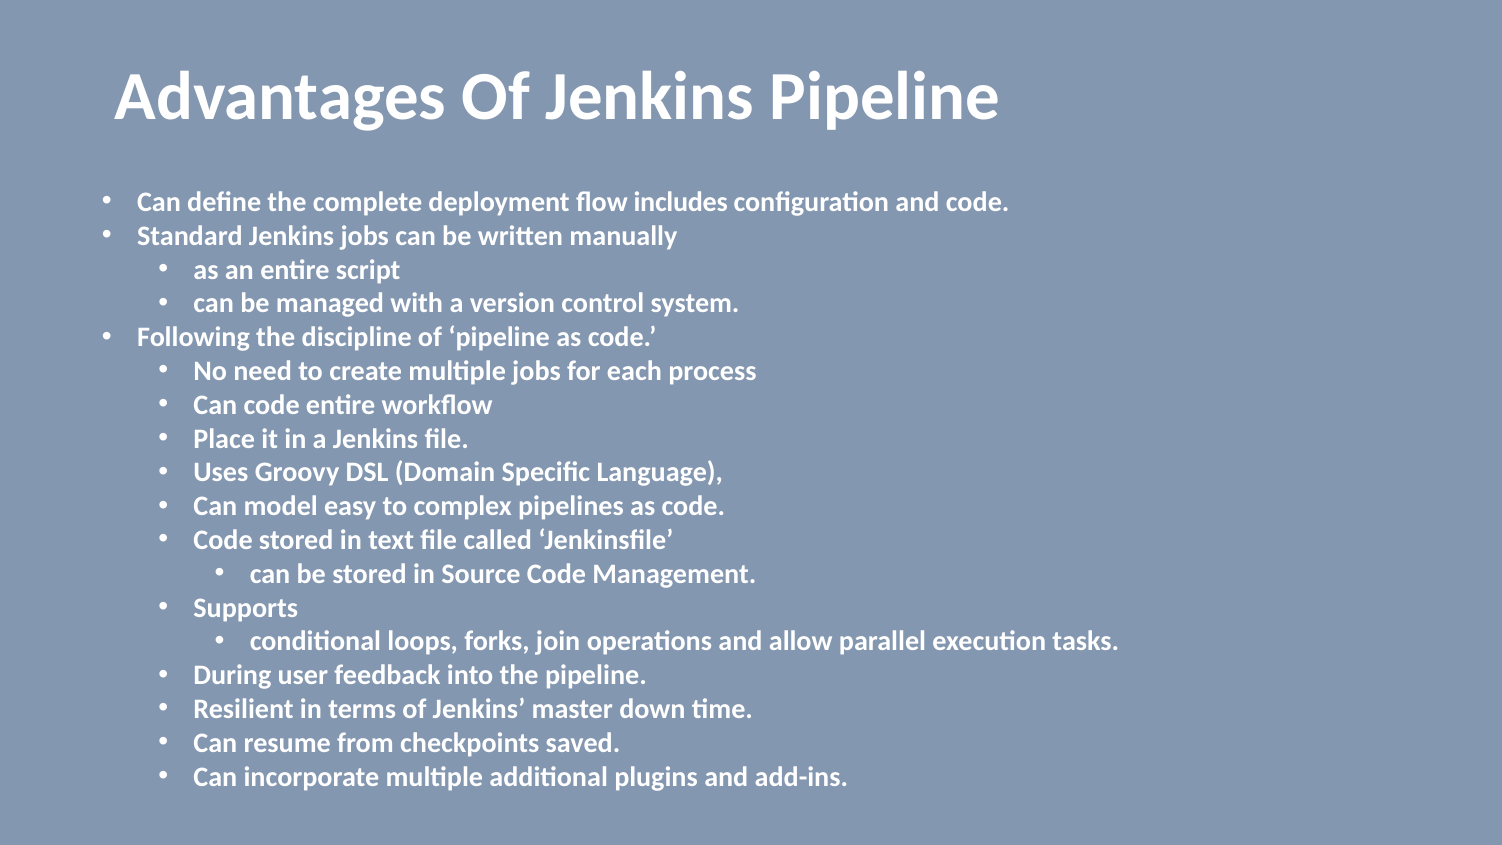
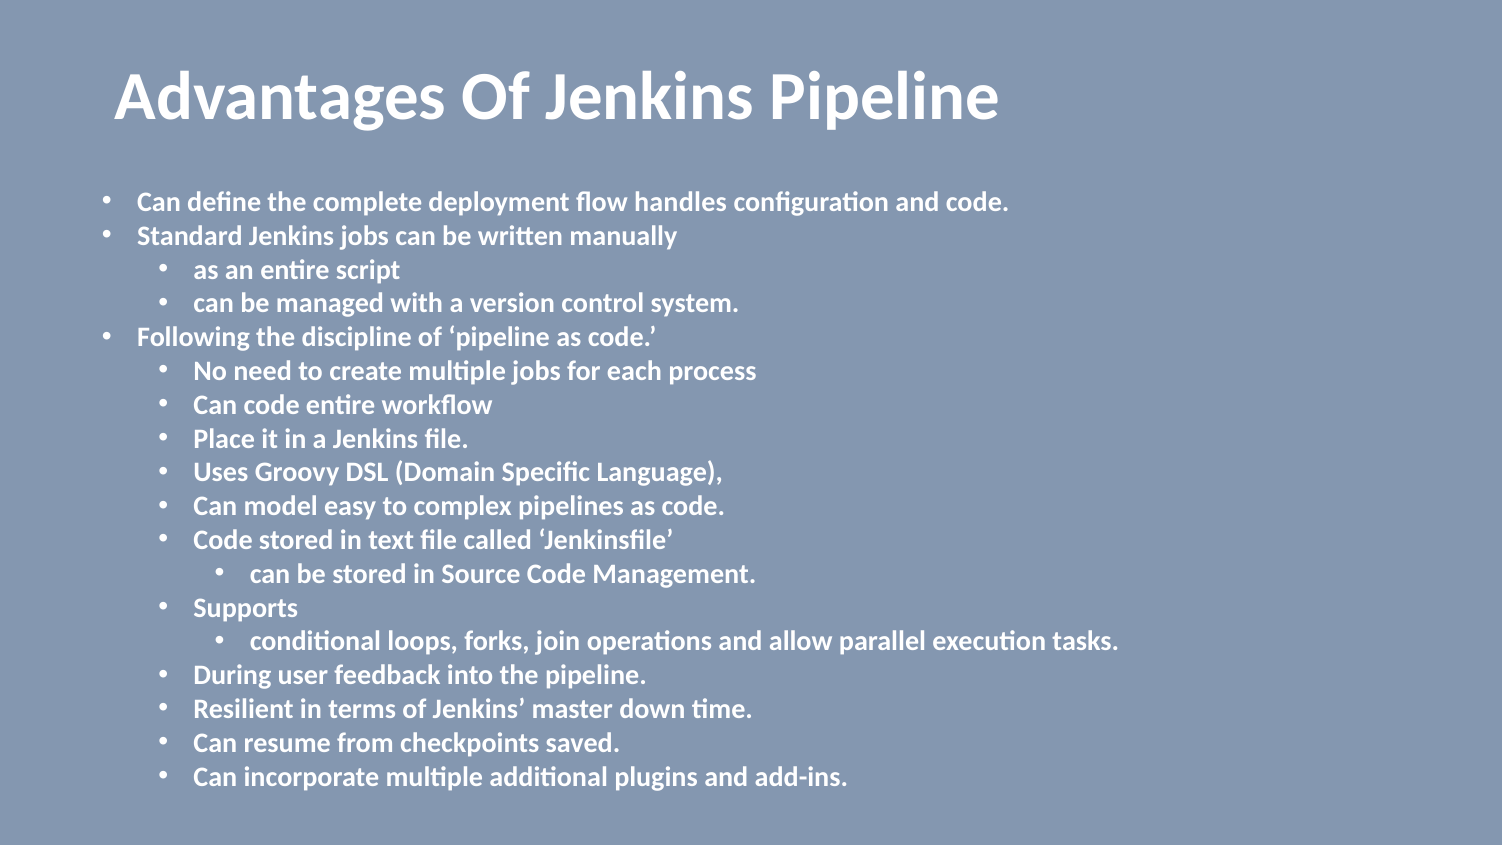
includes: includes -> handles
